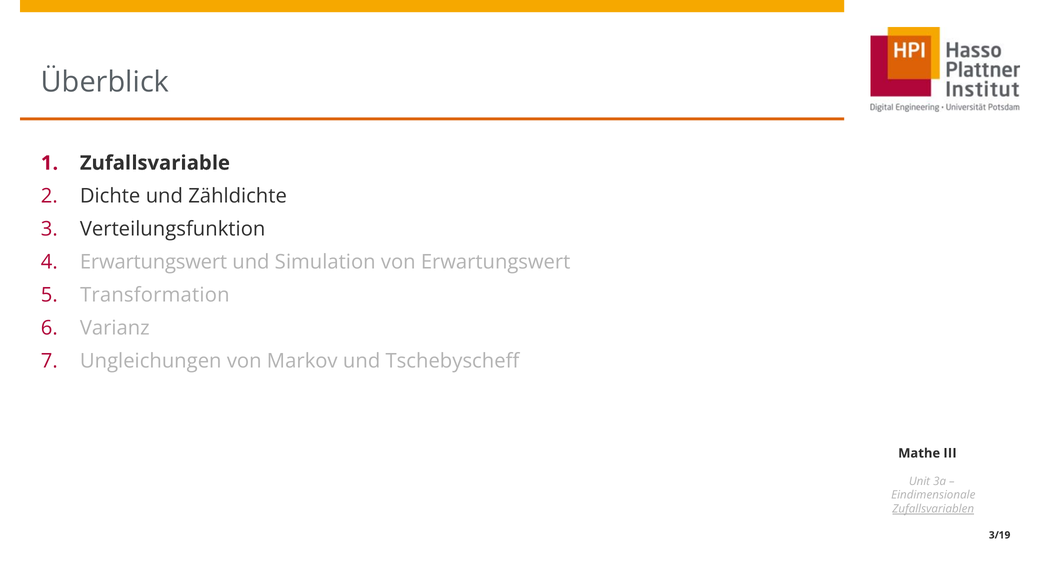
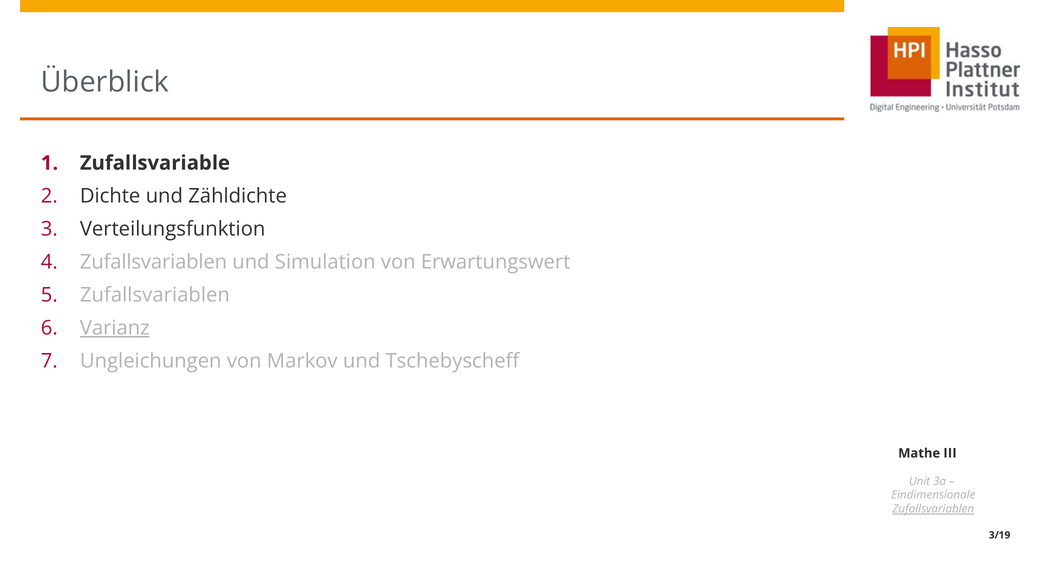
Erwartungswert at (154, 262): Erwartungswert -> Zufallsvariablen
Transformation at (155, 295): Transformation -> Zufallsvariablen
Varianz underline: none -> present
